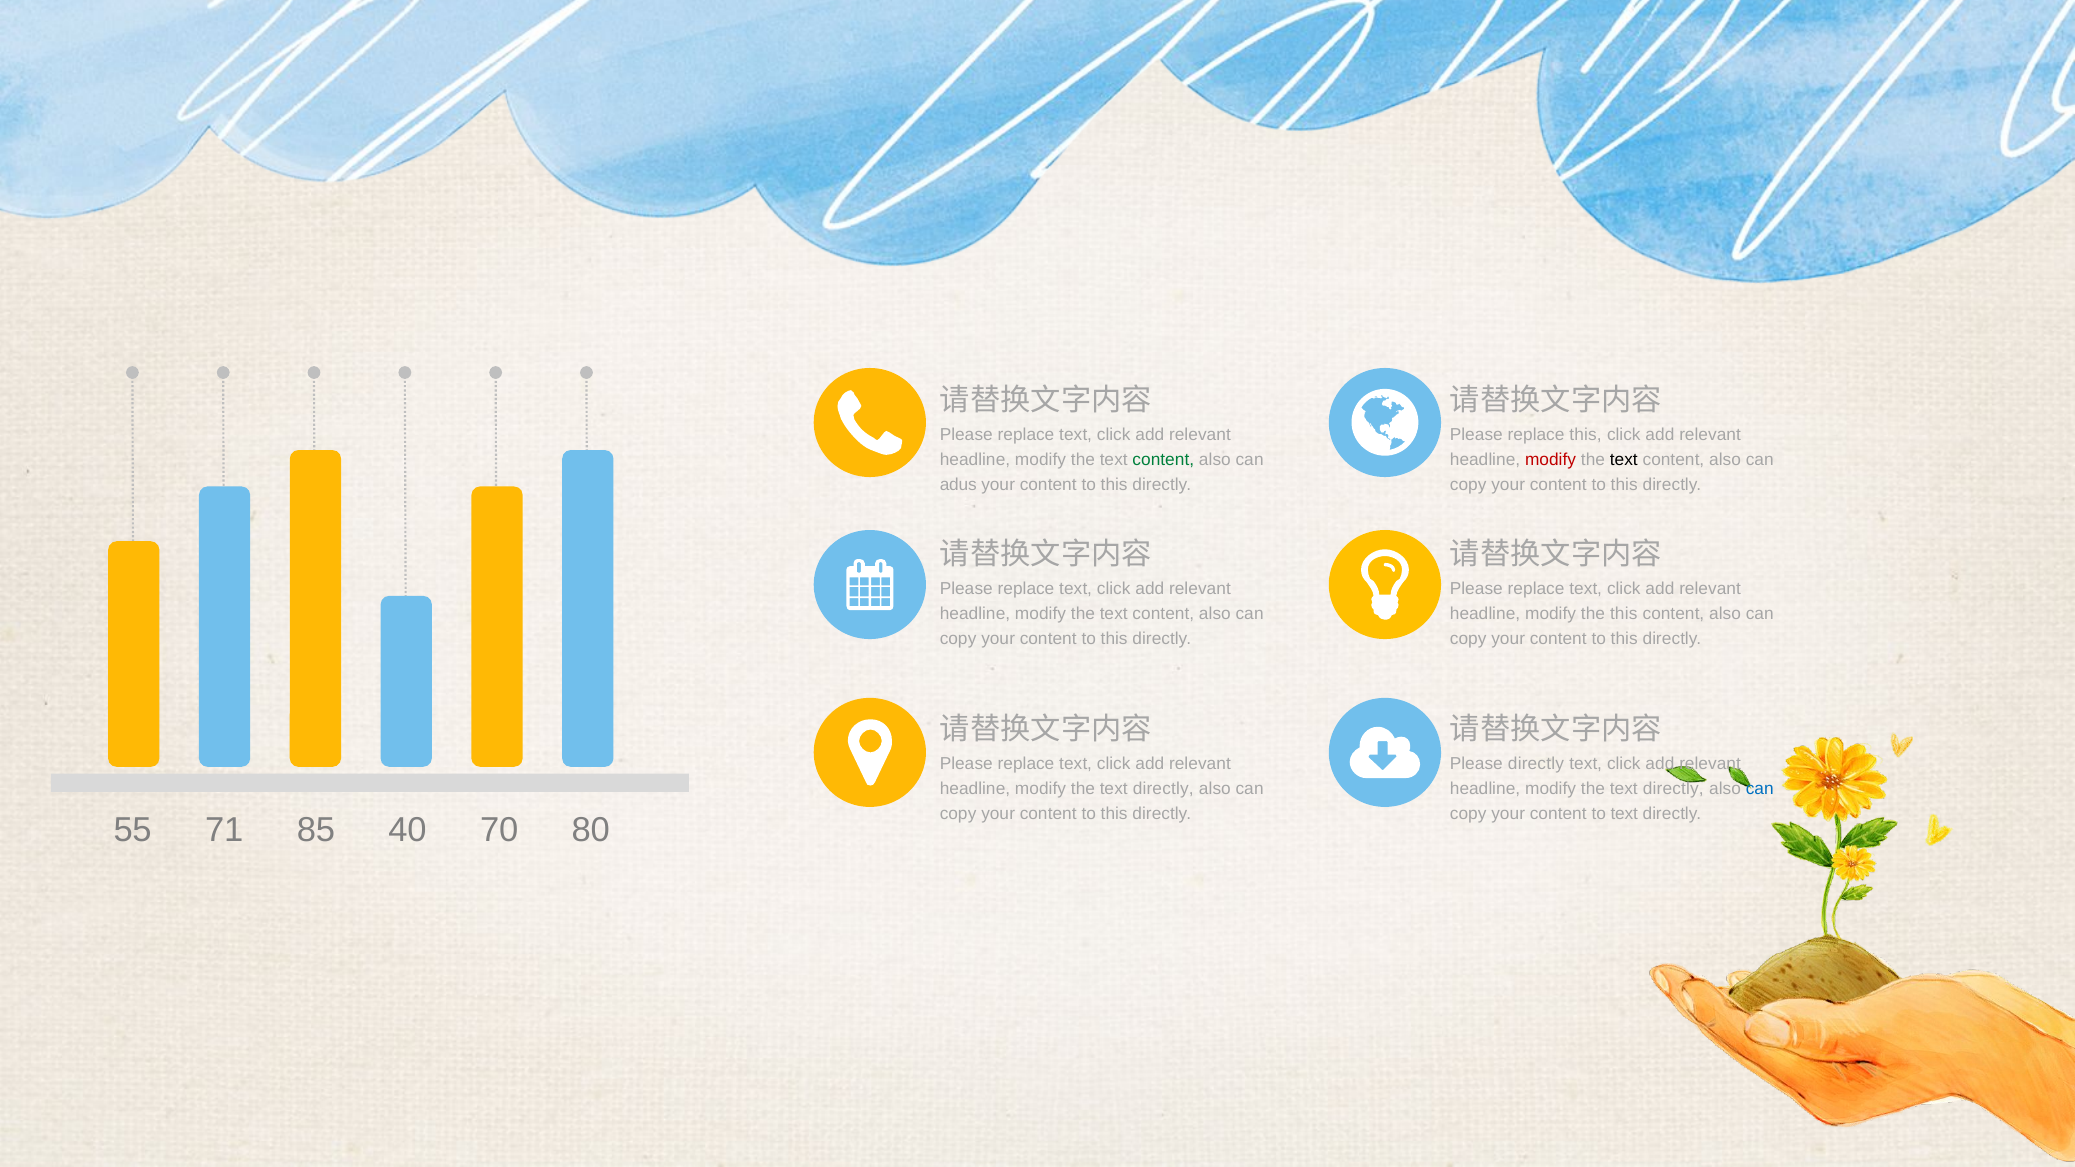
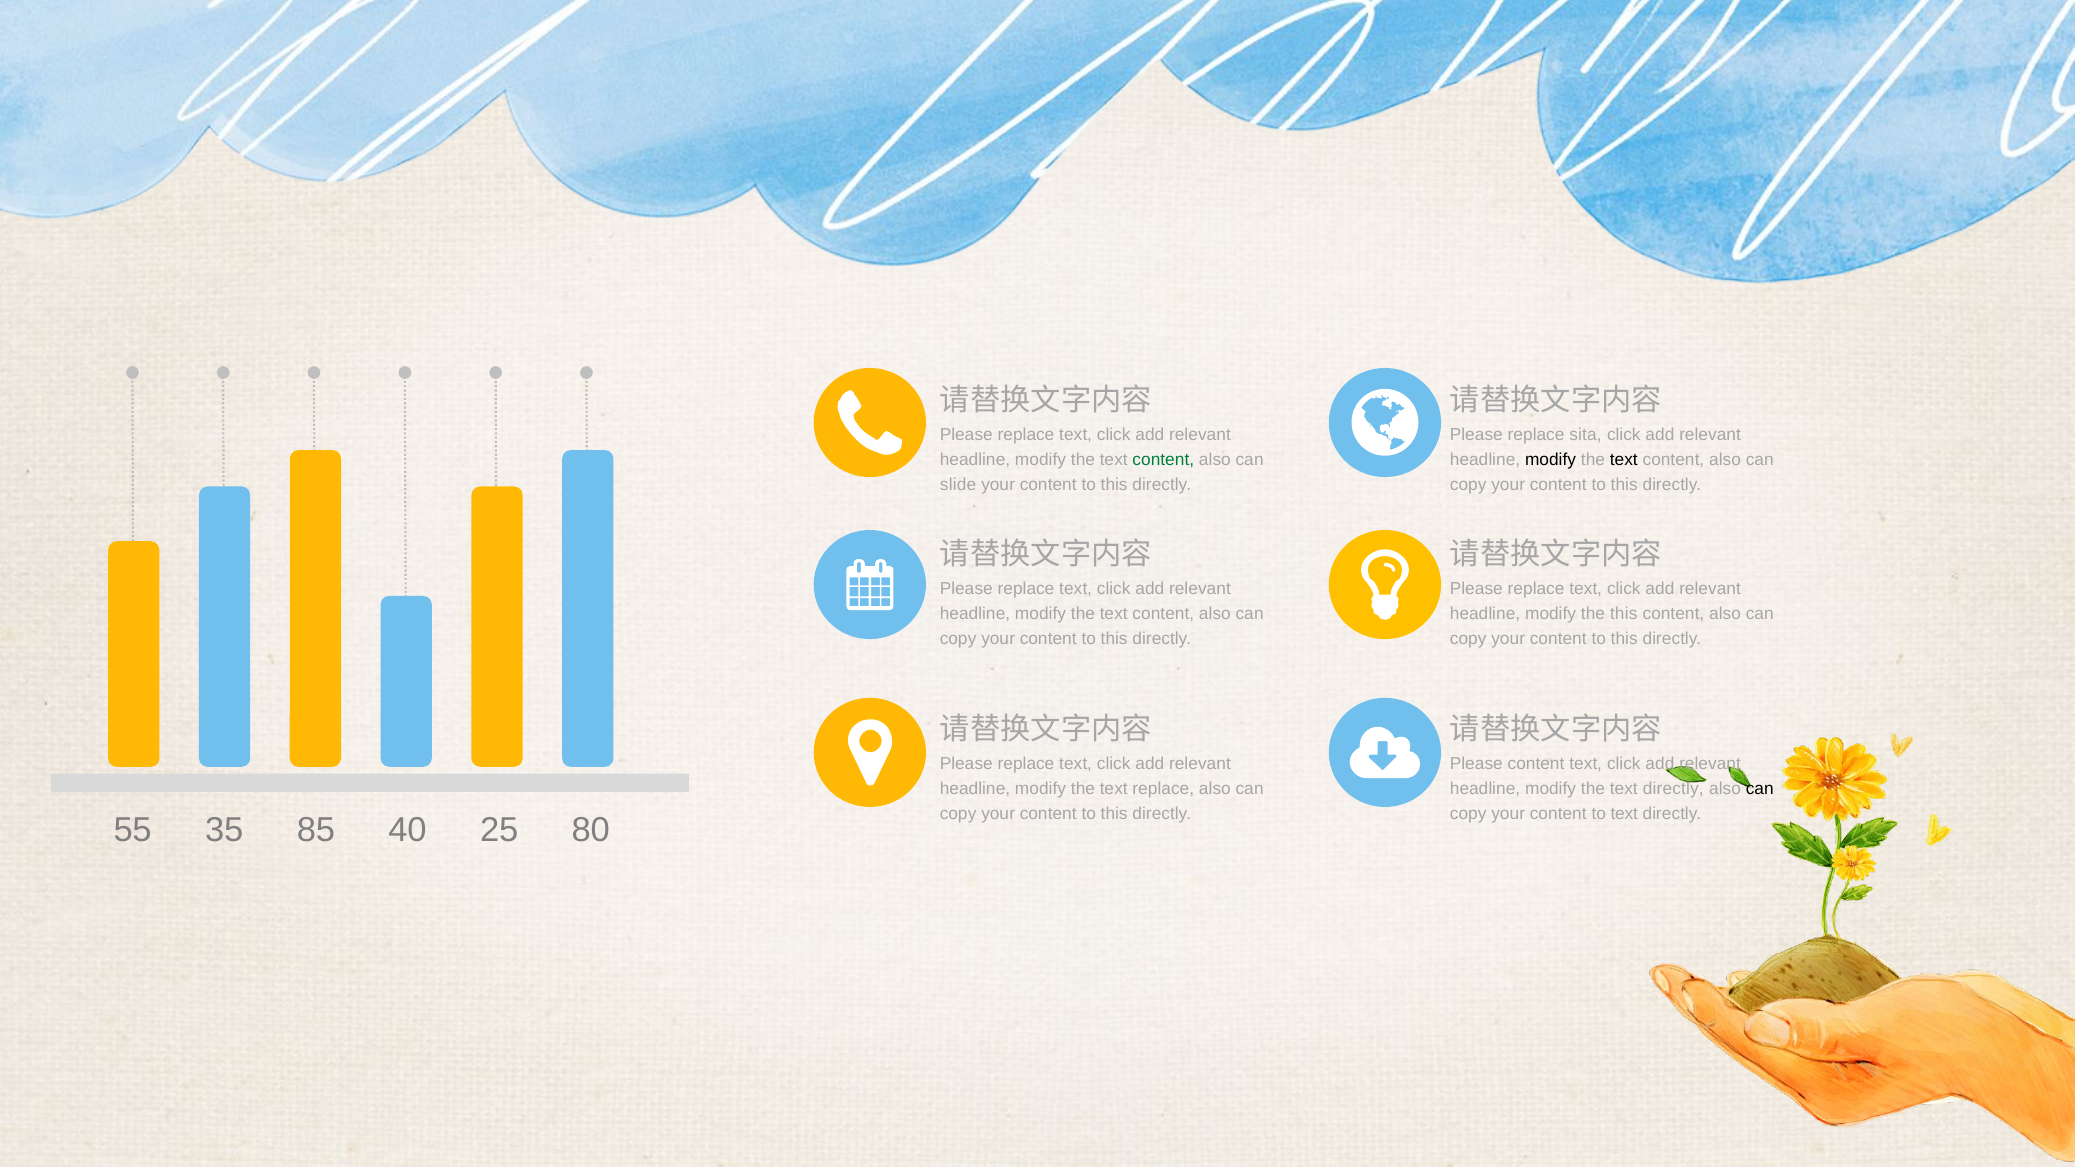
replace this: this -> sita
modify at (1551, 460) colour: red -> black
adus: adus -> slide
Please directly: directly -> content
directly at (1163, 789): directly -> replace
can at (1760, 789) colour: blue -> black
71: 71 -> 35
70: 70 -> 25
